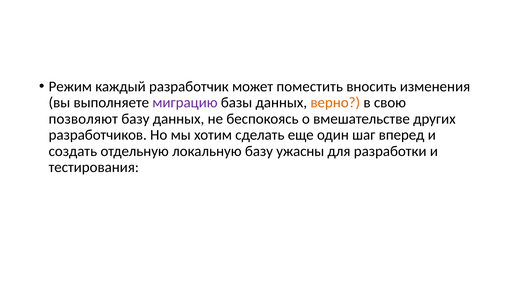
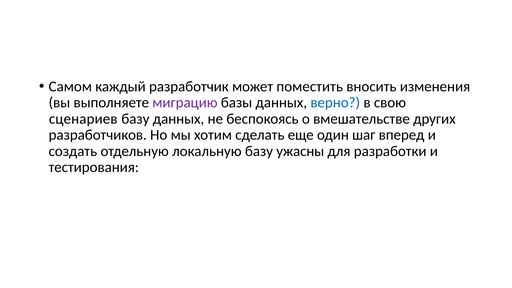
Режим: Режим -> Самом
верно colour: orange -> blue
позволяют: позволяют -> сценариев
